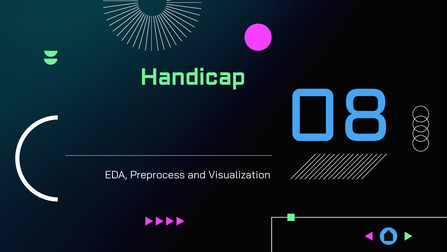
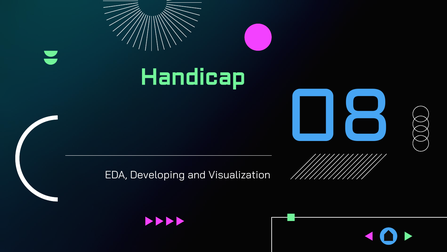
Preprocess: Preprocess -> Developing
